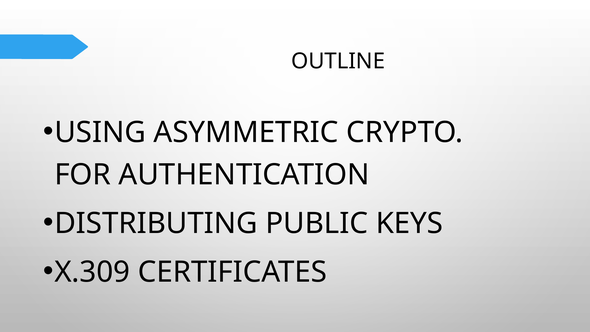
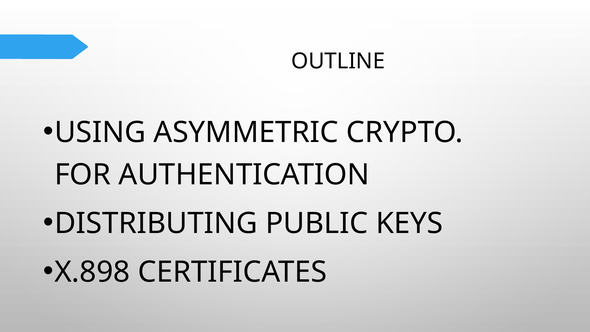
X.309: X.309 -> X.898
